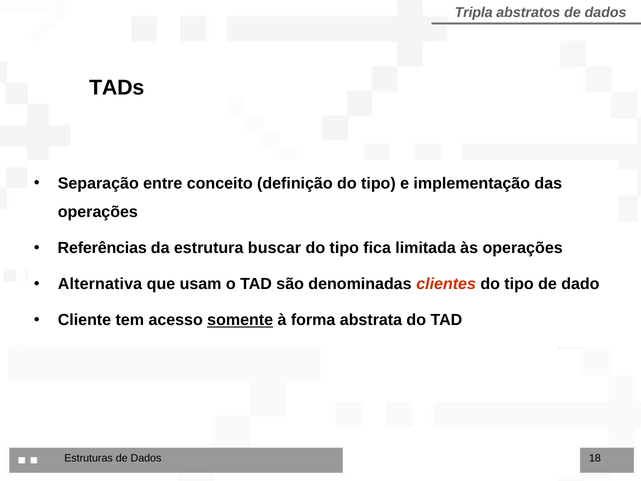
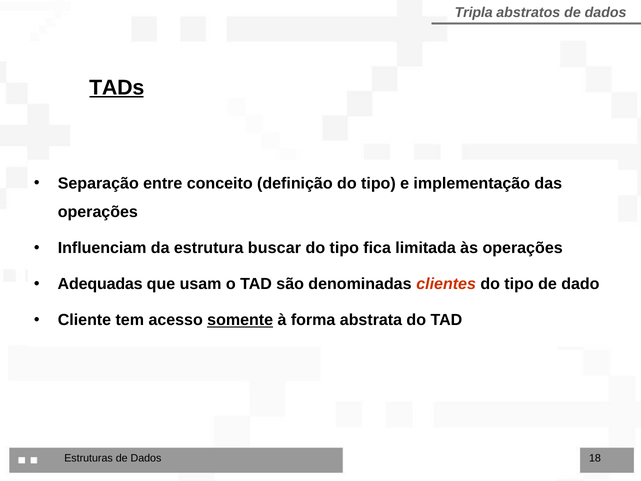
TADs underline: none -> present
Referências: Referências -> Influenciam
Alternativa: Alternativa -> Adequadas
